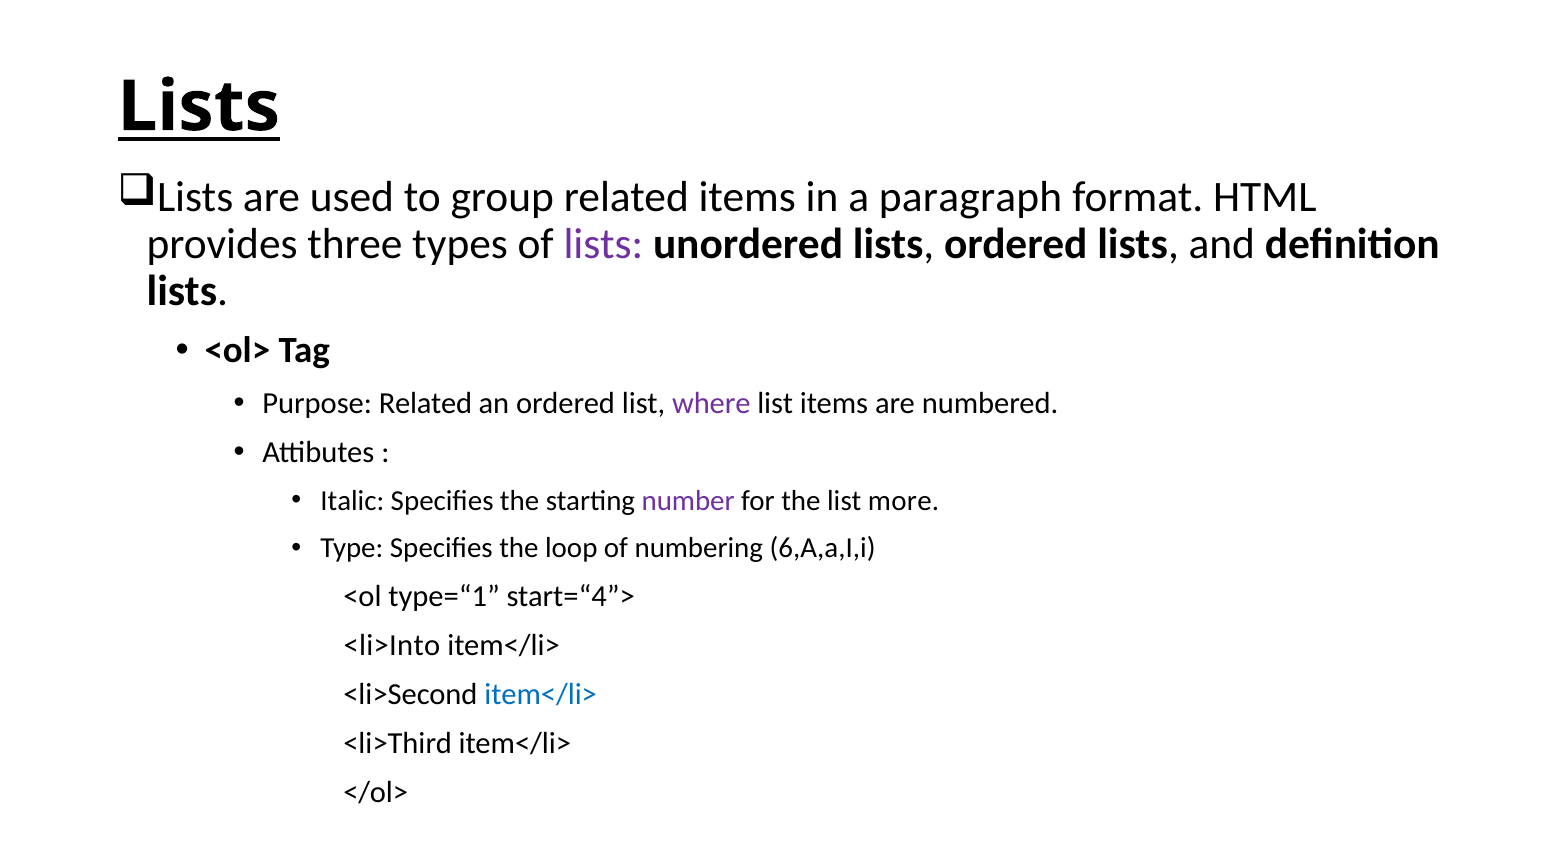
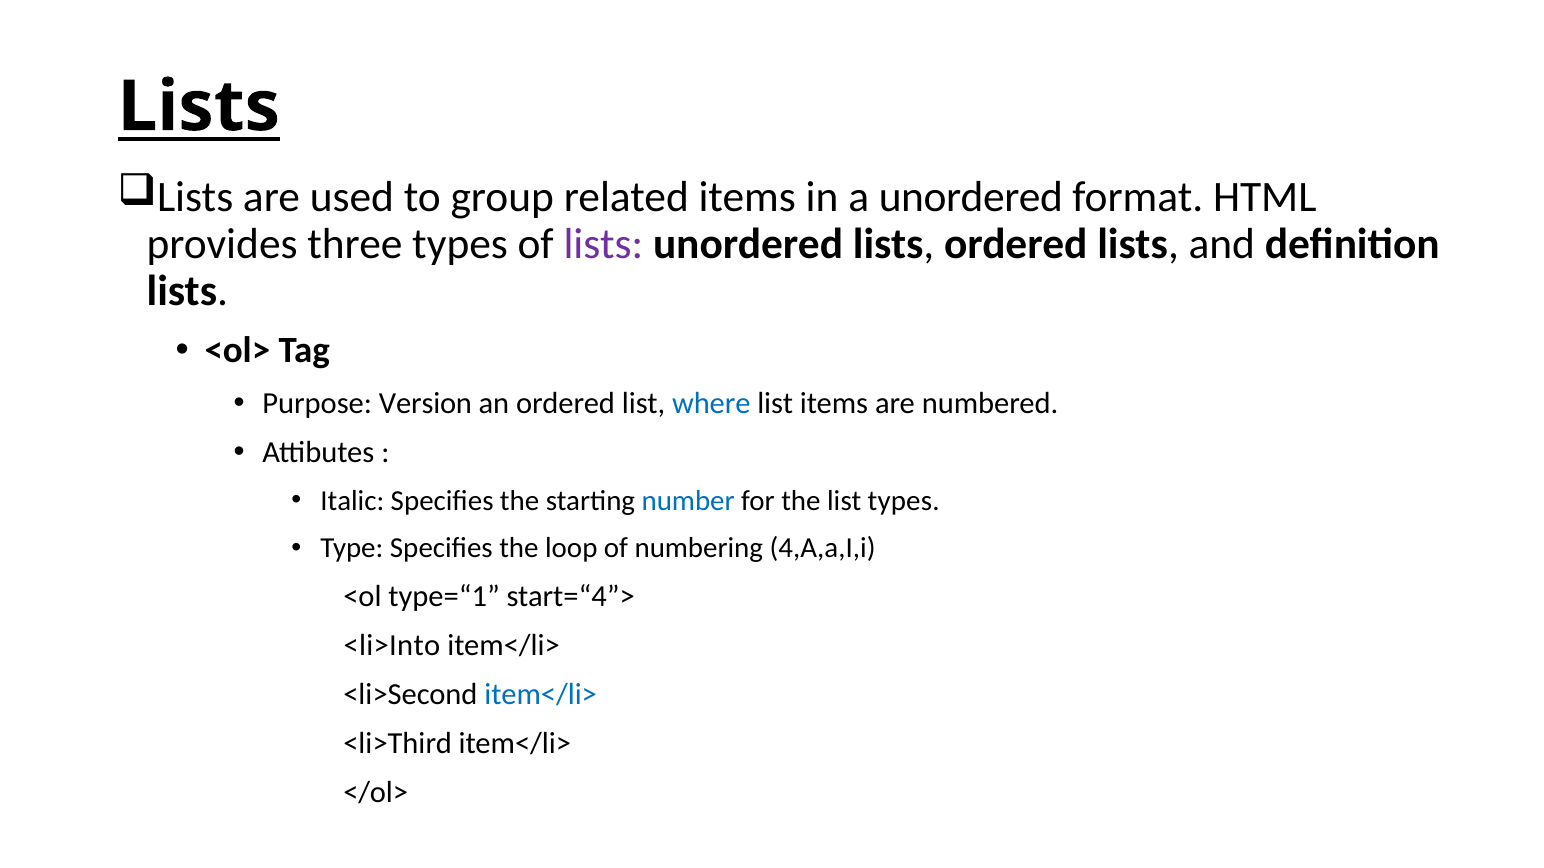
a paragraph: paragraph -> unordered
Purpose Related: Related -> Version
where colour: purple -> blue
number colour: purple -> blue
list more: more -> types
6,A,a,I,i: 6,A,a,I,i -> 4,A,a,I,i
